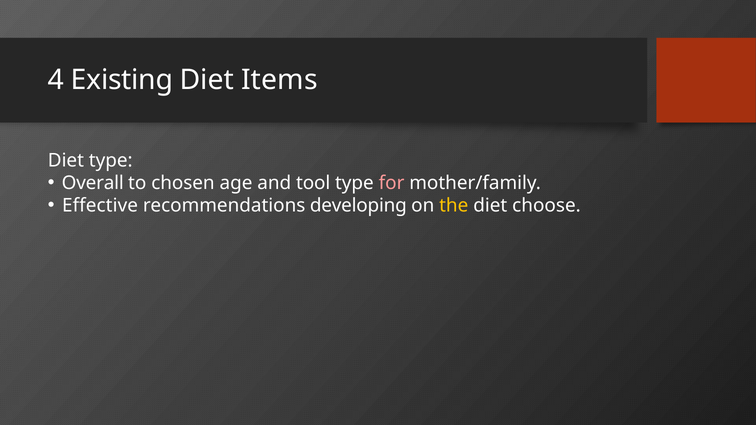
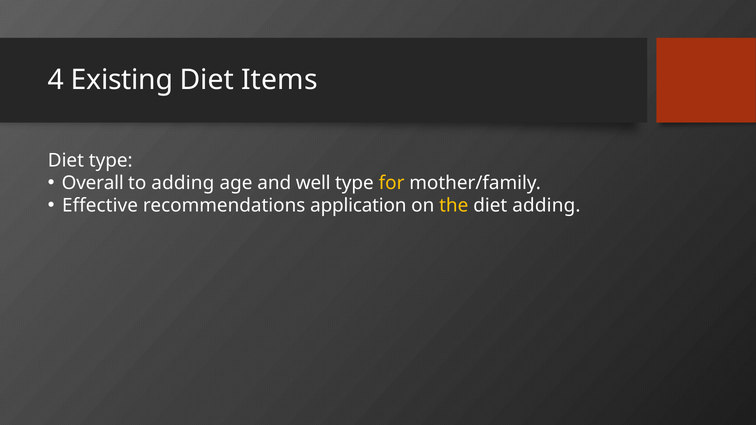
to chosen: chosen -> adding
tool: tool -> well
for colour: pink -> yellow
developing: developing -> application
diet choose: choose -> adding
